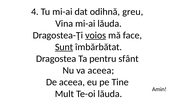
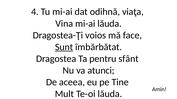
greu: greu -> viaţa
voios underline: present -> none
va aceea: aceea -> atunci
